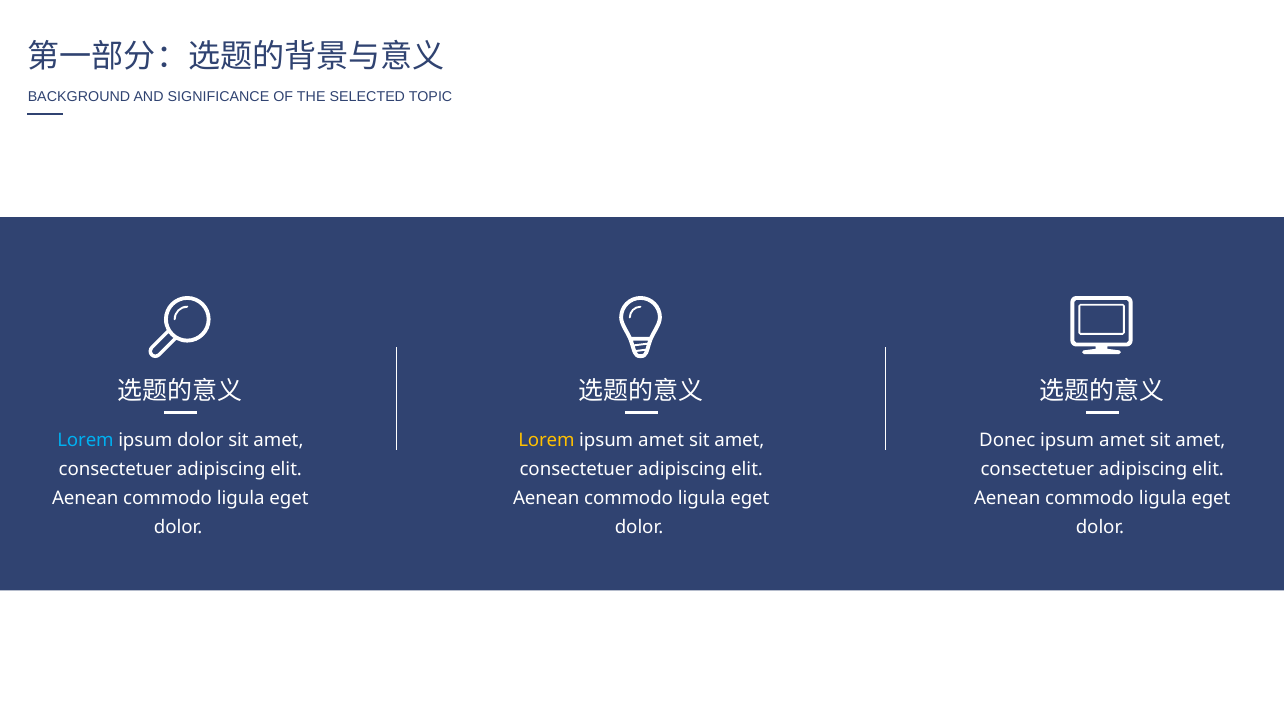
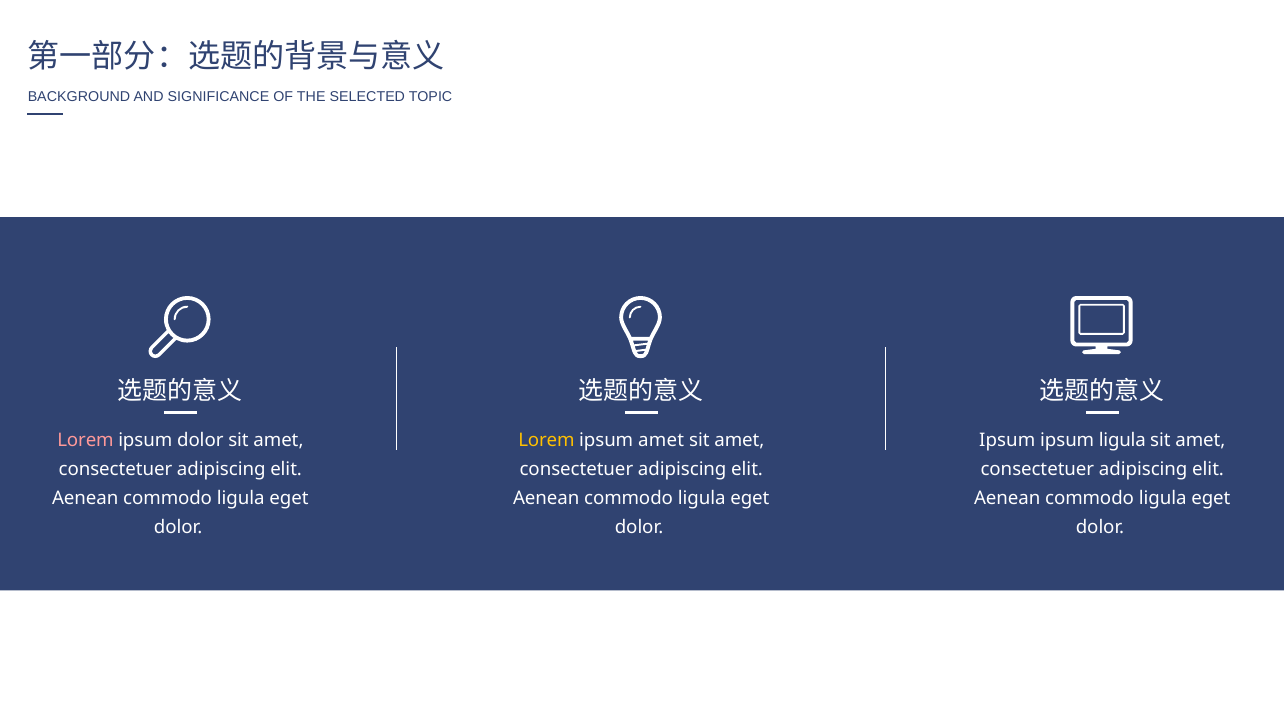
Lorem at (85, 440) colour: light blue -> pink
Donec at (1007, 440): Donec -> Ipsum
amet at (1122, 440): amet -> ligula
